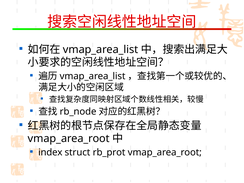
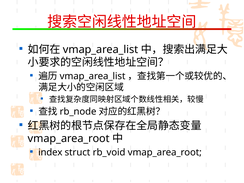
rb_prot: rb_prot -> rb_void
